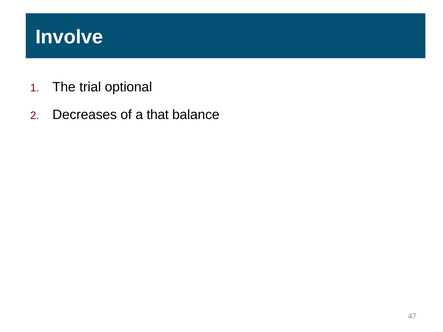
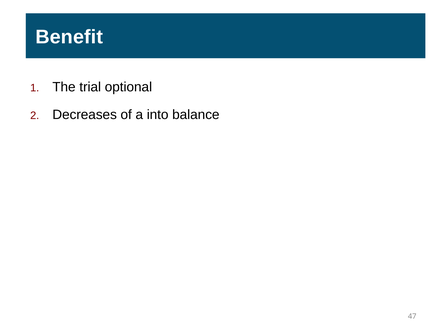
Involve: Involve -> Benefit
that: that -> into
